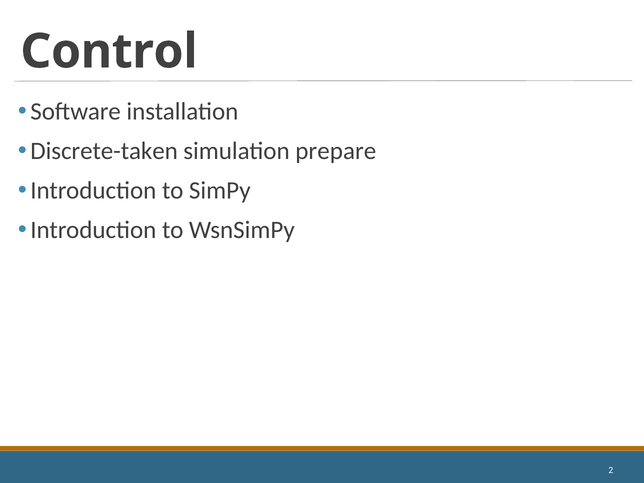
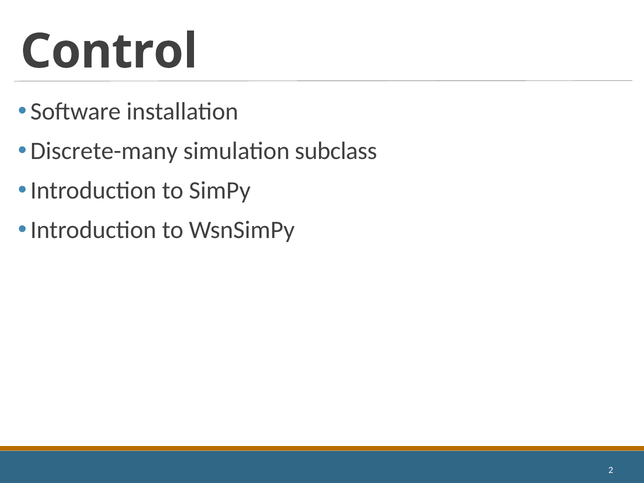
Discrete-taken: Discrete-taken -> Discrete-many
prepare: prepare -> subclass
